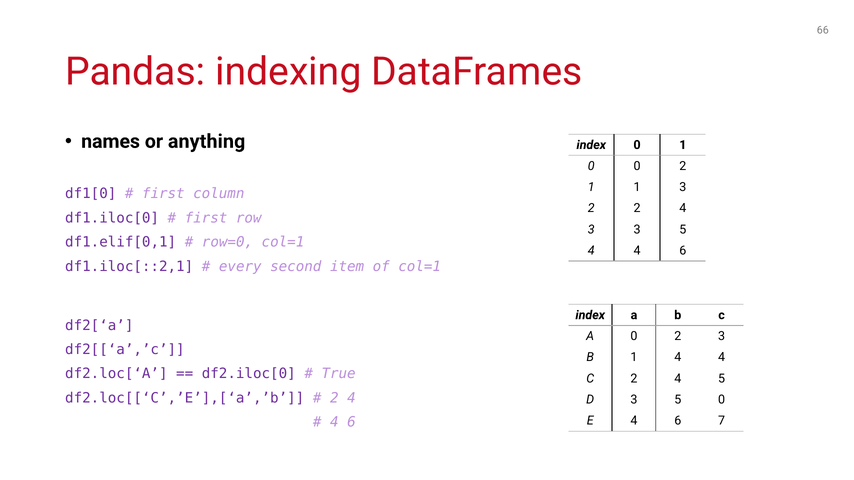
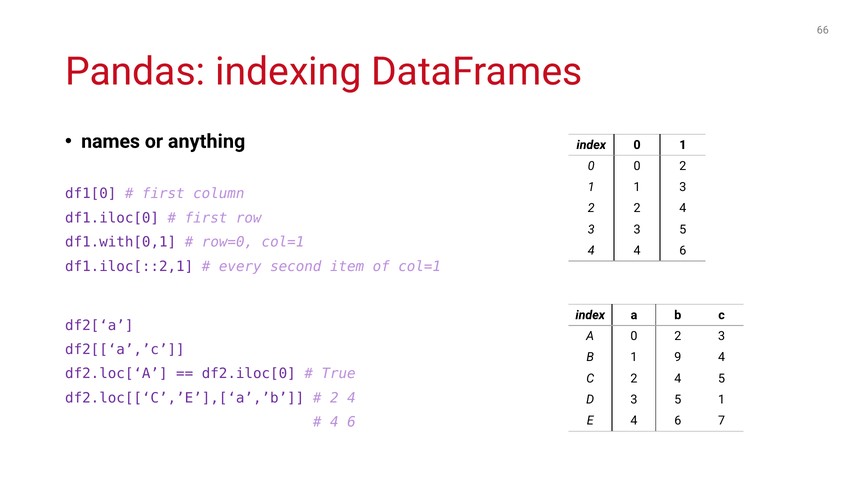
df1.elif[0,1: df1.elif[0,1 -> df1.with[0,1
1 4: 4 -> 9
5 0: 0 -> 1
